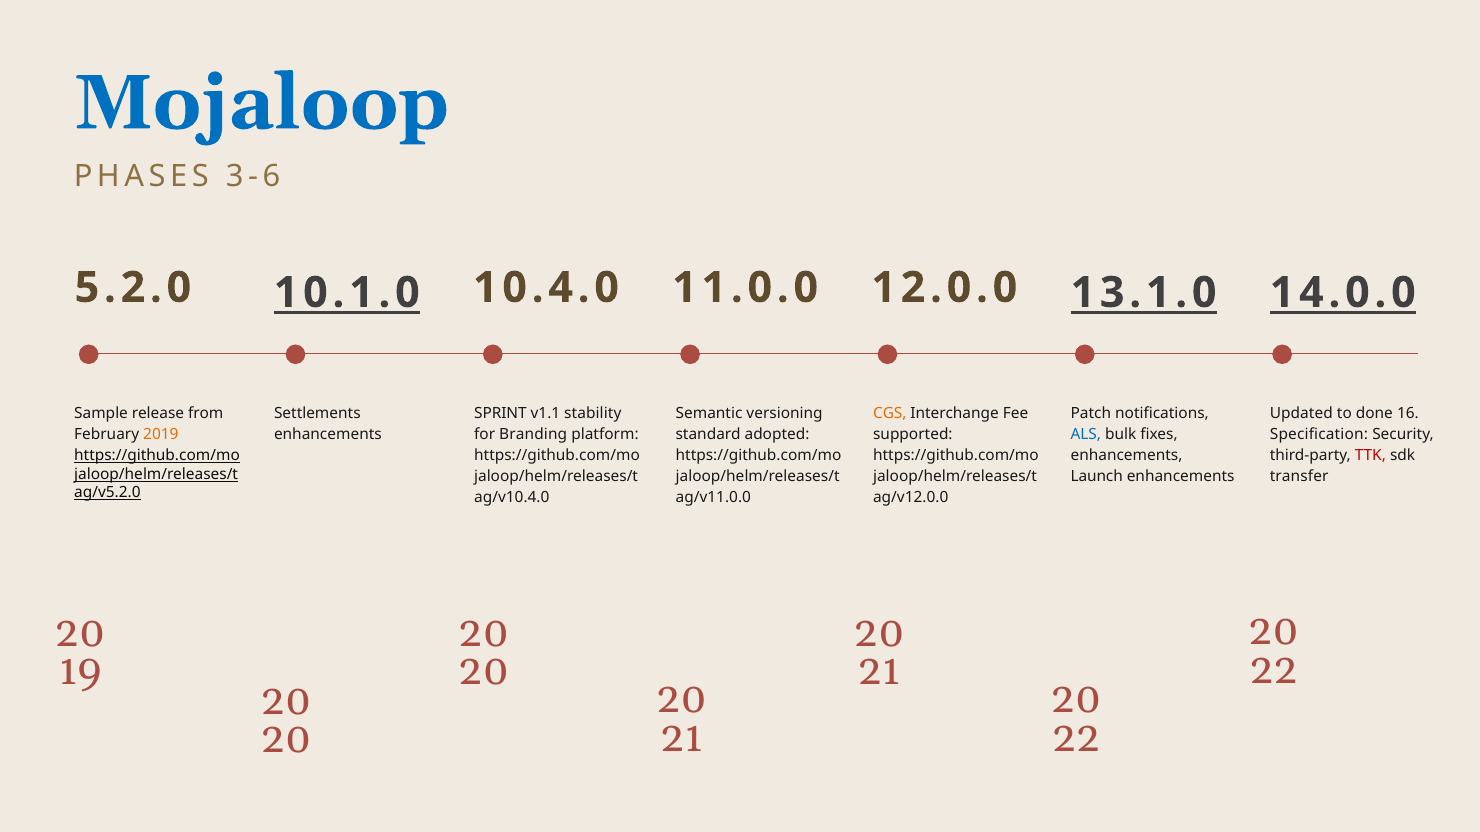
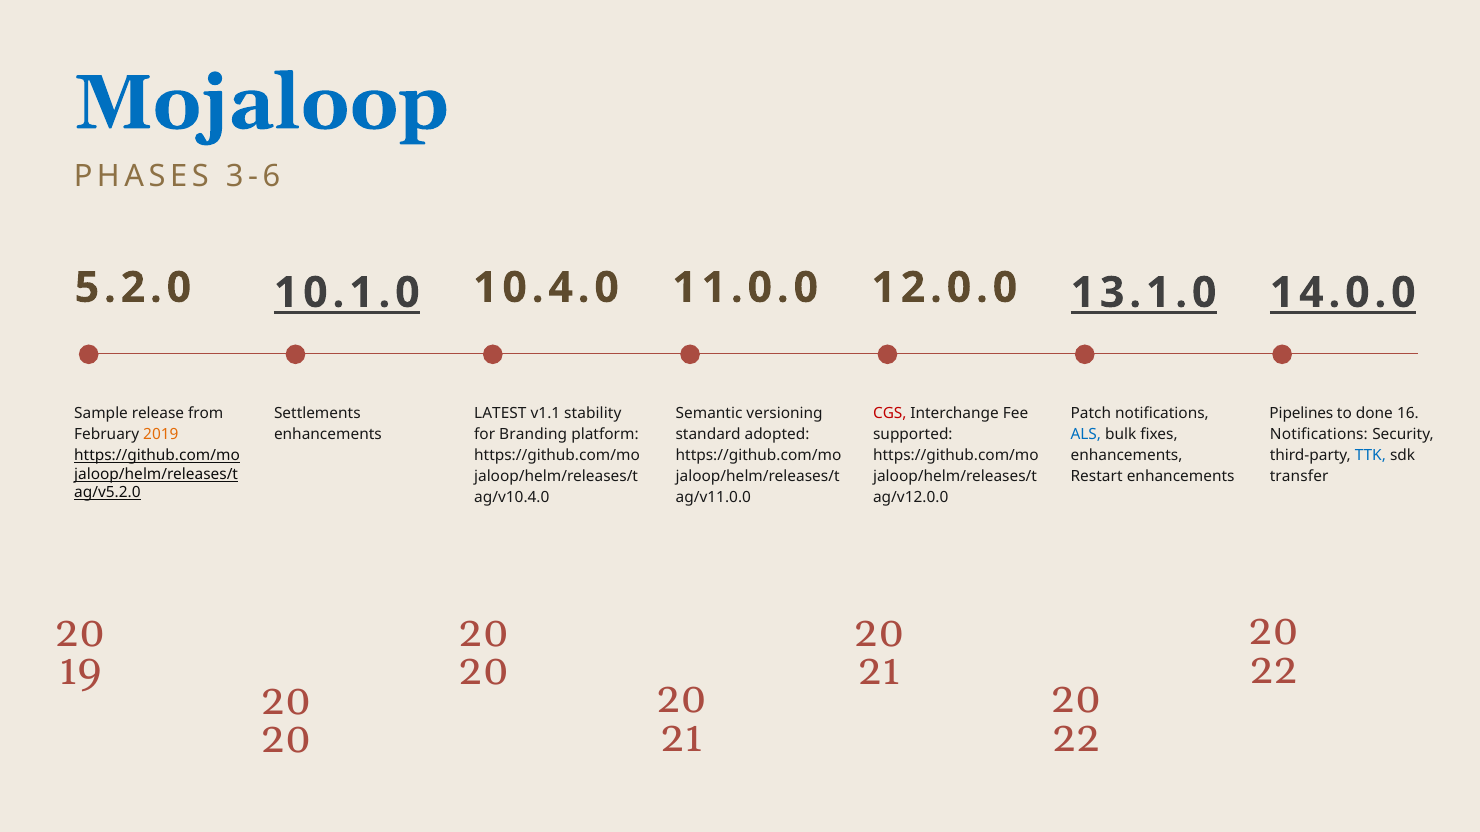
SPRINT: SPRINT -> LATEST
CGS colour: orange -> red
Updated: Updated -> Pipelines
Specification at (1319, 435): Specification -> Notifications
TTK colour: red -> blue
Launch: Launch -> Restart
